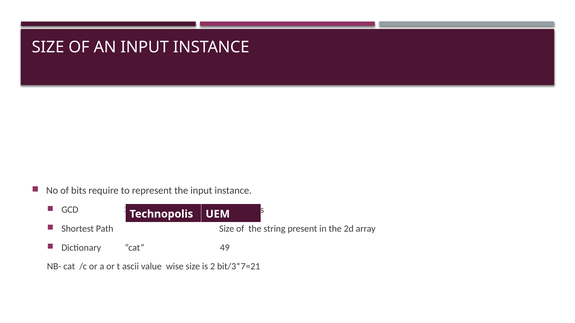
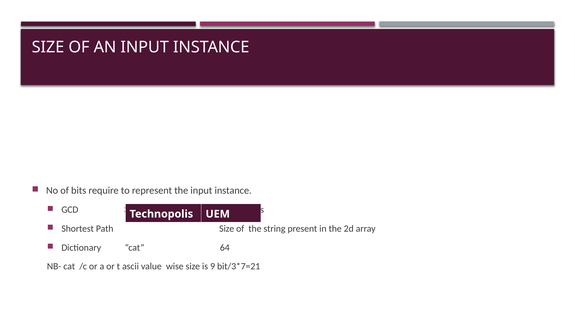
49: 49 -> 64
2: 2 -> 9
